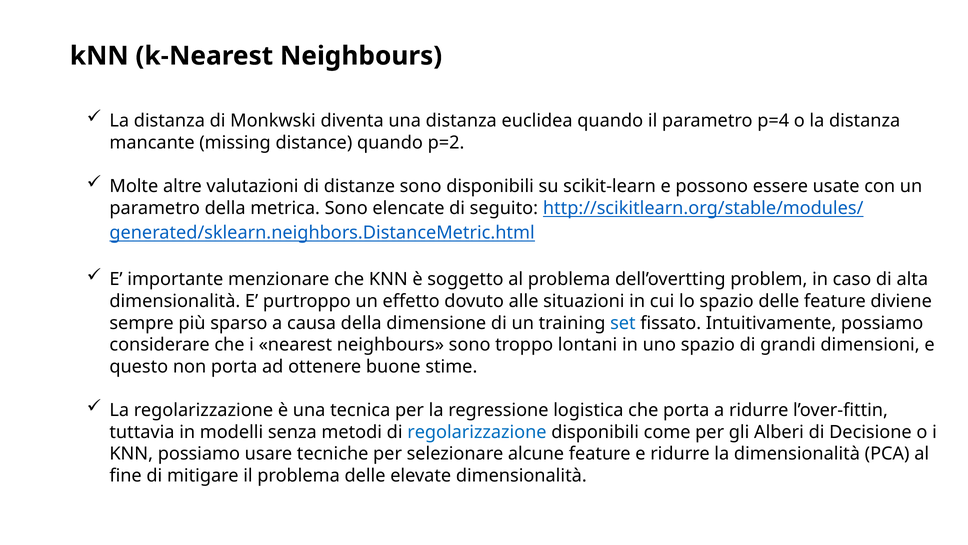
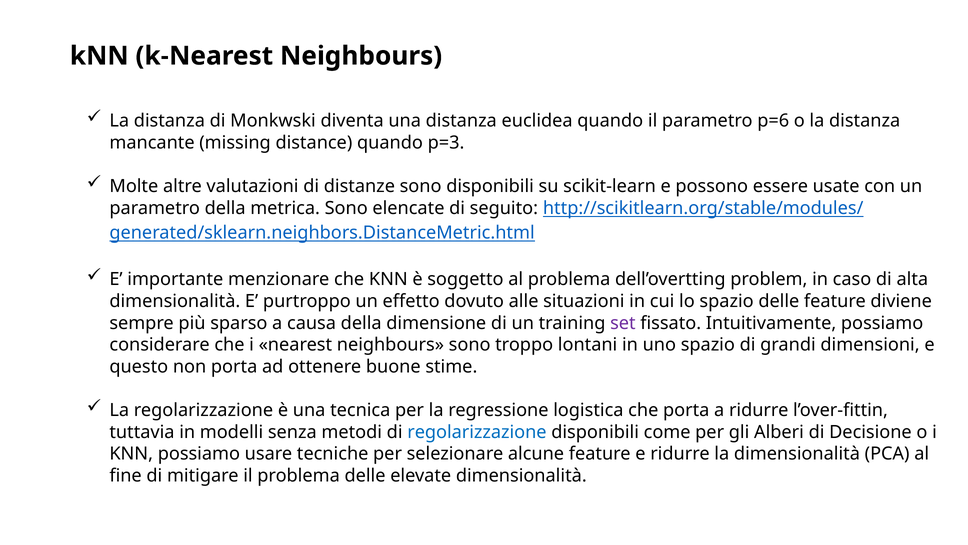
p=4: p=4 -> p=6
p=2: p=2 -> p=3
set colour: blue -> purple
